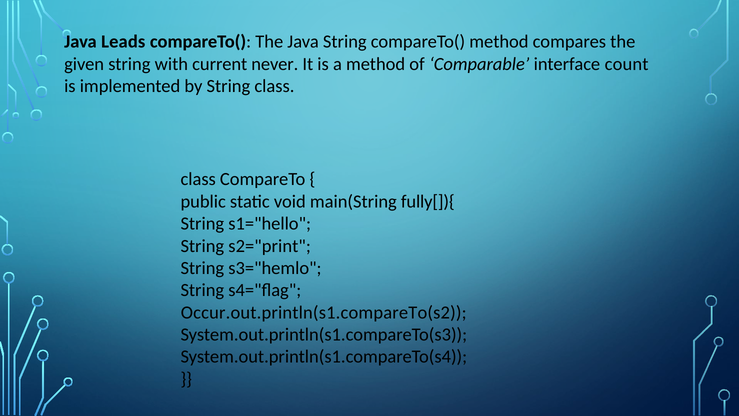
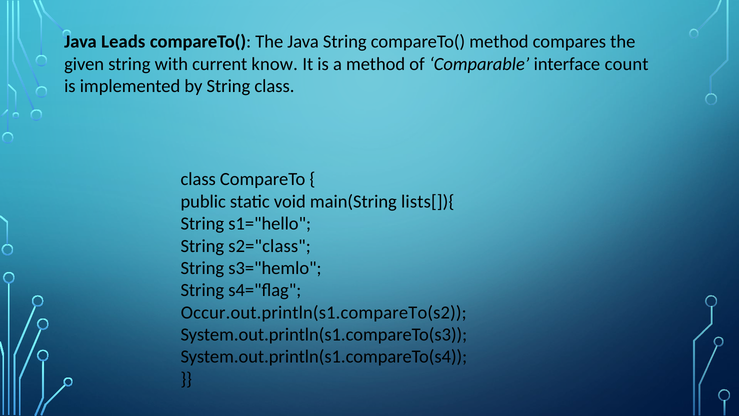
never: never -> know
fully[]){: fully[]){ -> lists[]){
s2="print: s2="print -> s2="class
